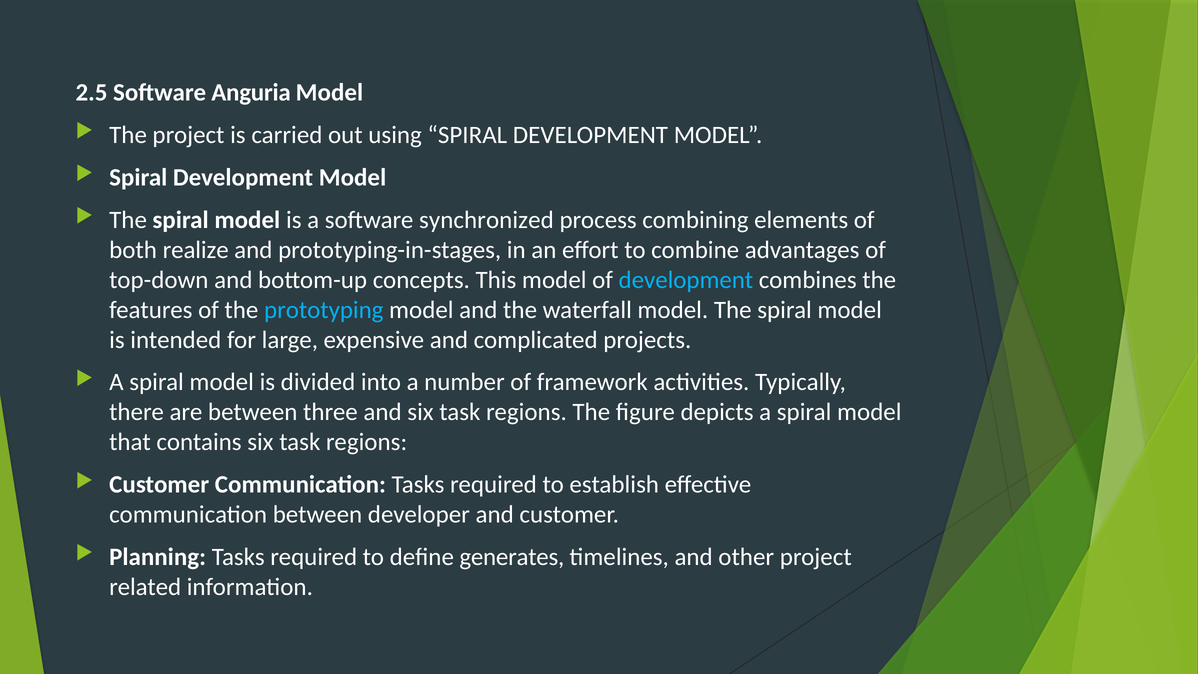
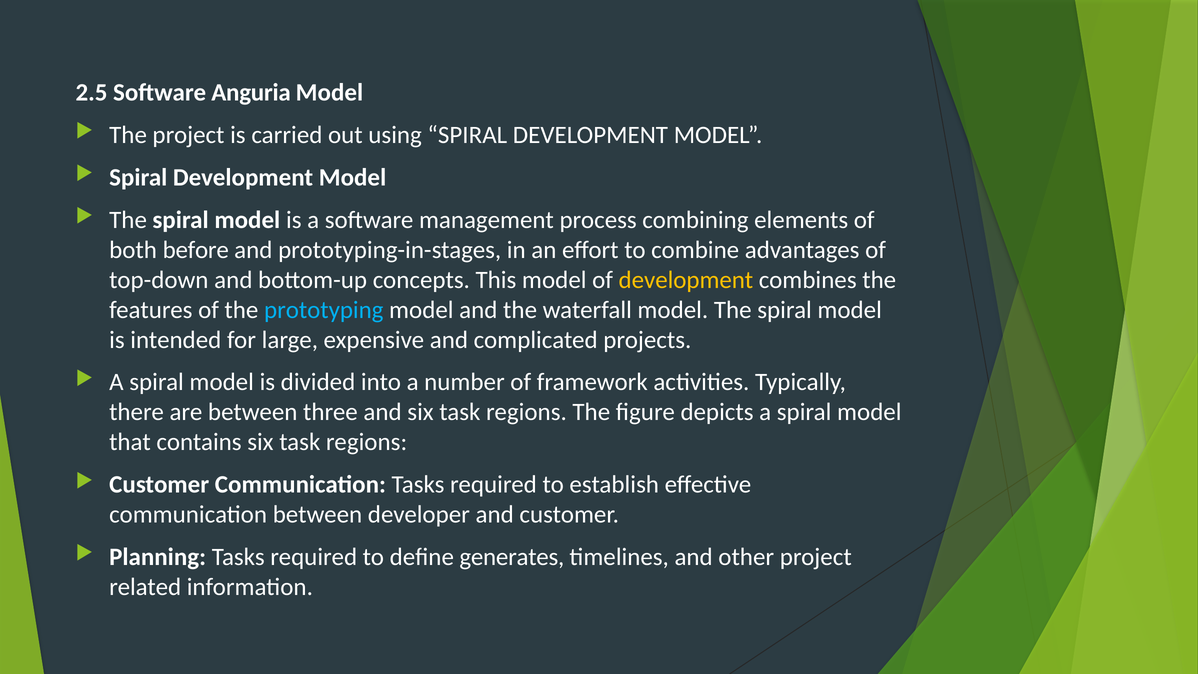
synchronized: synchronized -> management
realize: realize -> before
development at (686, 280) colour: light blue -> yellow
